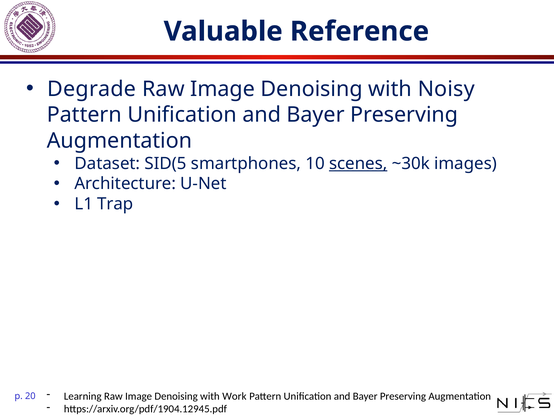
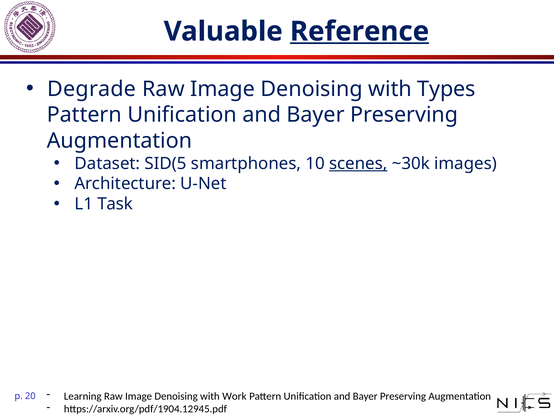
Reference underline: none -> present
Noisy: Noisy -> Types
Trap: Trap -> Task
